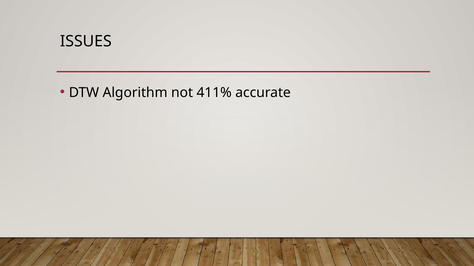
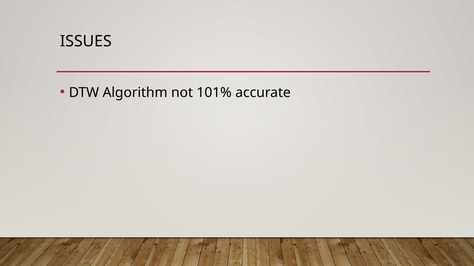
411%: 411% -> 101%
